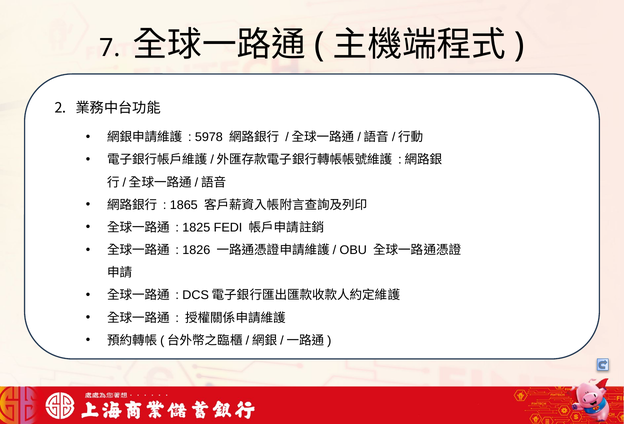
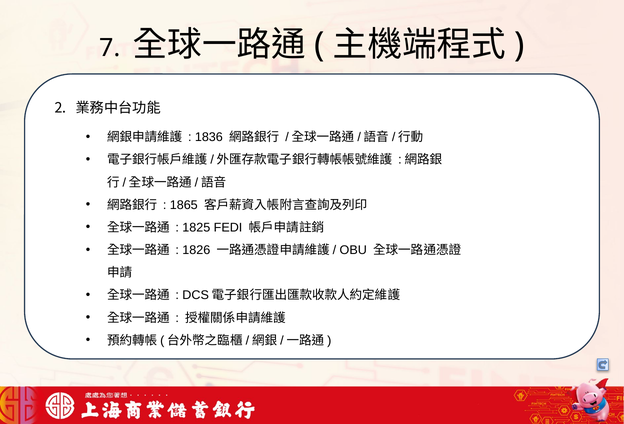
5978: 5978 -> 1836
